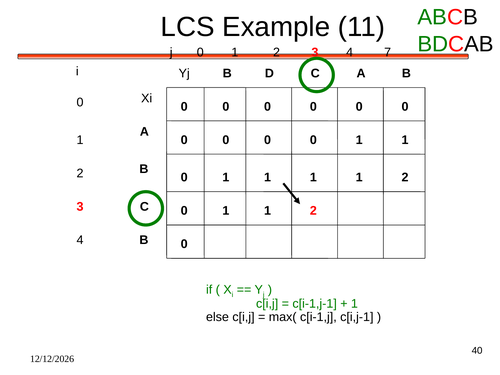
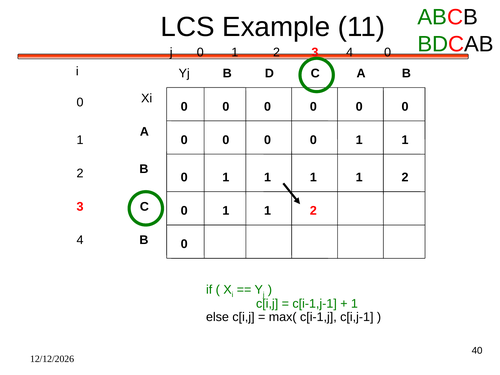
4 7: 7 -> 0
